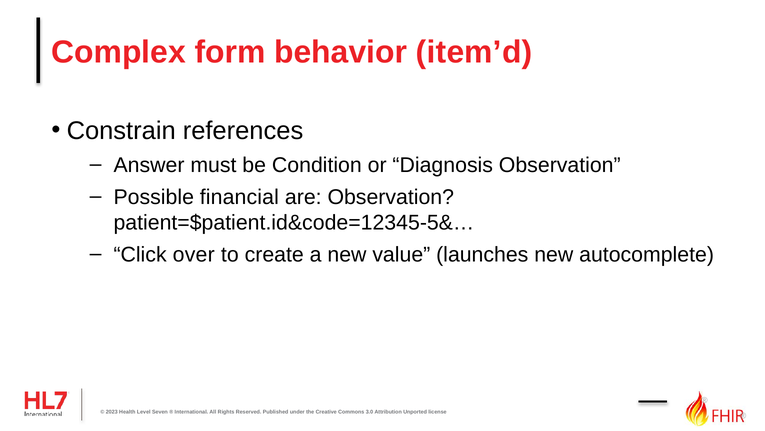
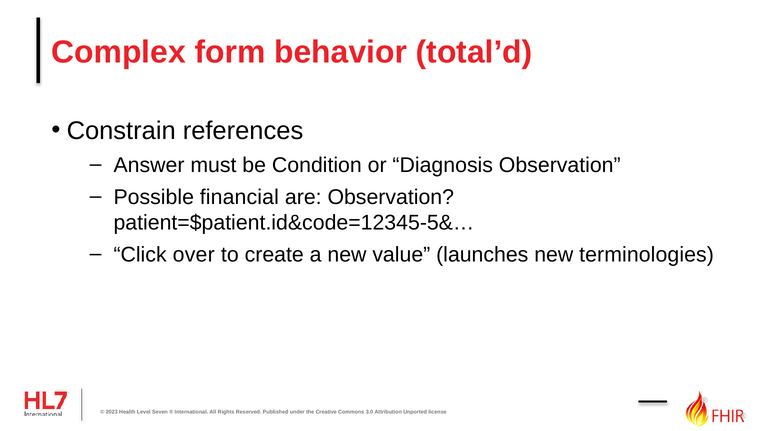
item’d: item’d -> total’d
autocomplete: autocomplete -> terminologies
